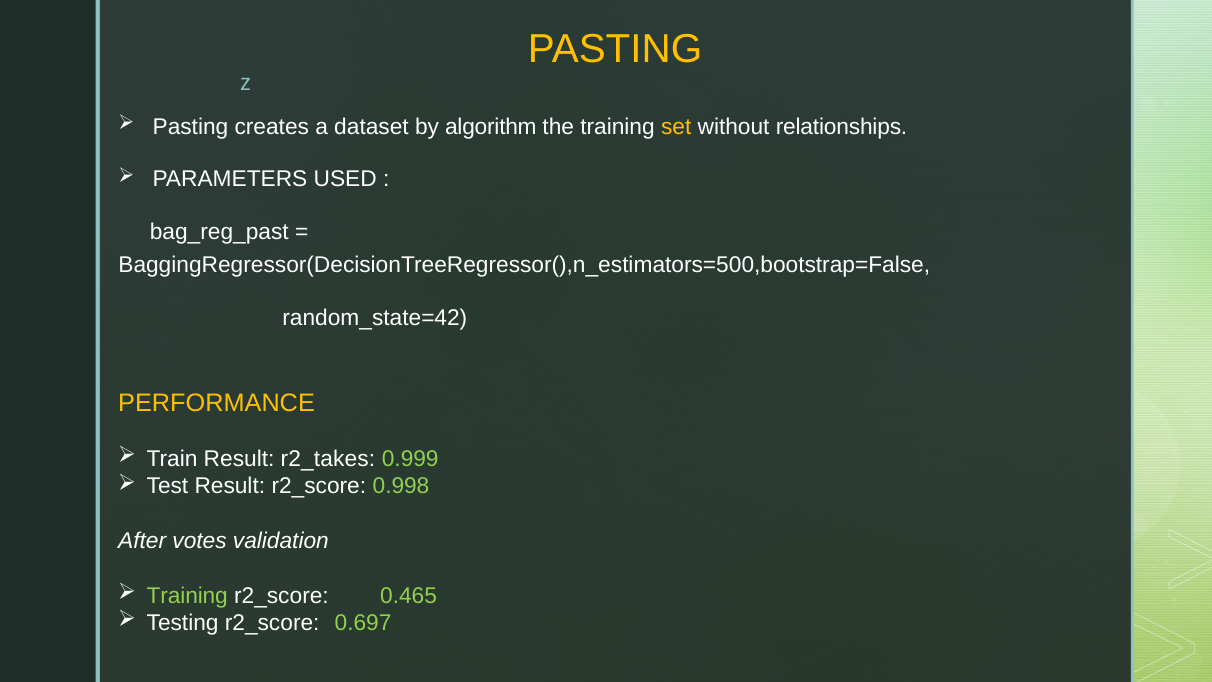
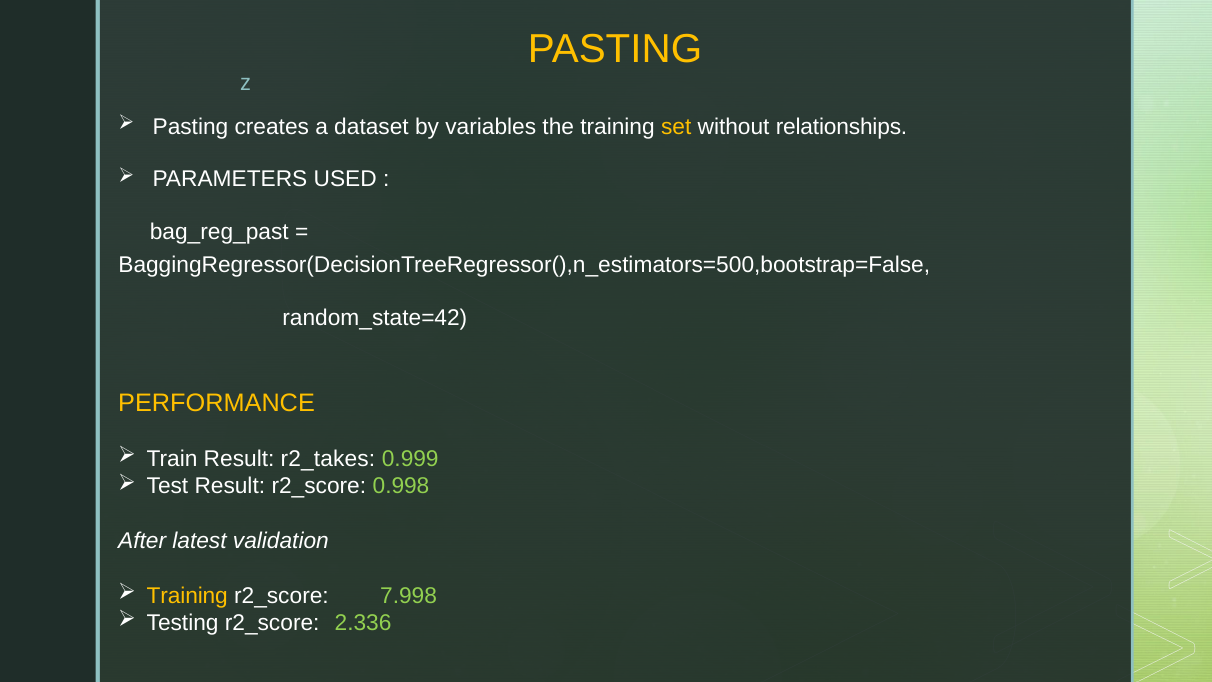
algorithm: algorithm -> variables
votes: votes -> latest
Training at (187, 595) colour: light green -> yellow
0.465: 0.465 -> 7.998
0.697: 0.697 -> 2.336
